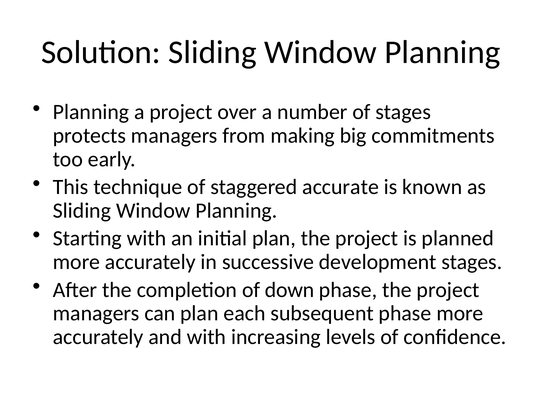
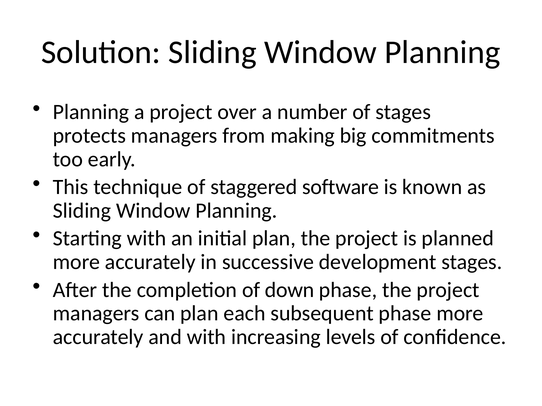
accurate: accurate -> software
